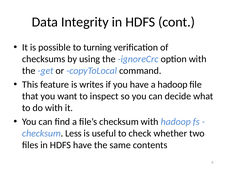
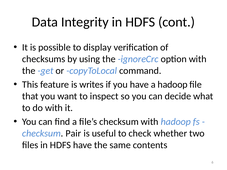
turning: turning -> display
Less: Less -> Pair
